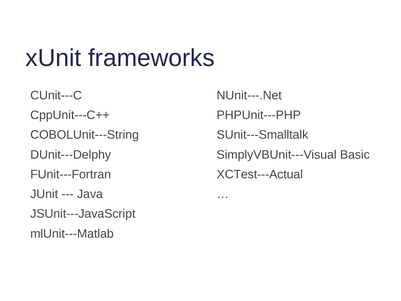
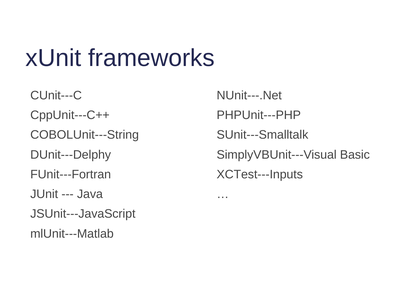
XCTest---Actual: XCTest---Actual -> XCTest---Inputs
